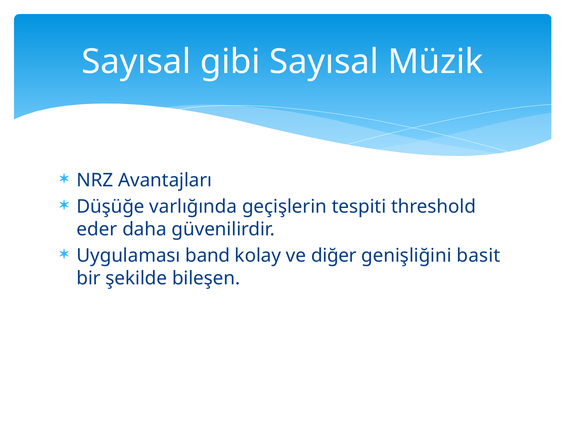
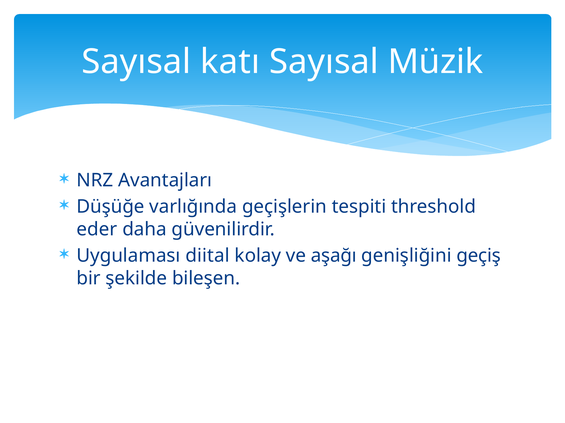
gibi: gibi -> katı
band: band -> diital
diğer: diğer -> aşağı
basit: basit -> geçiş
